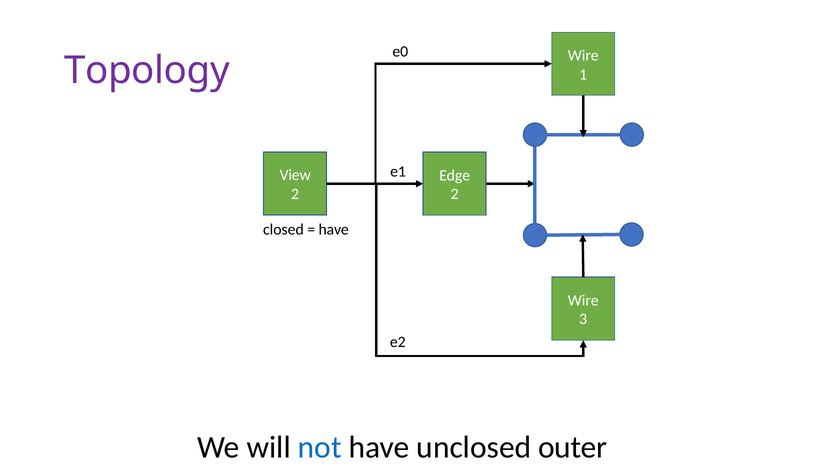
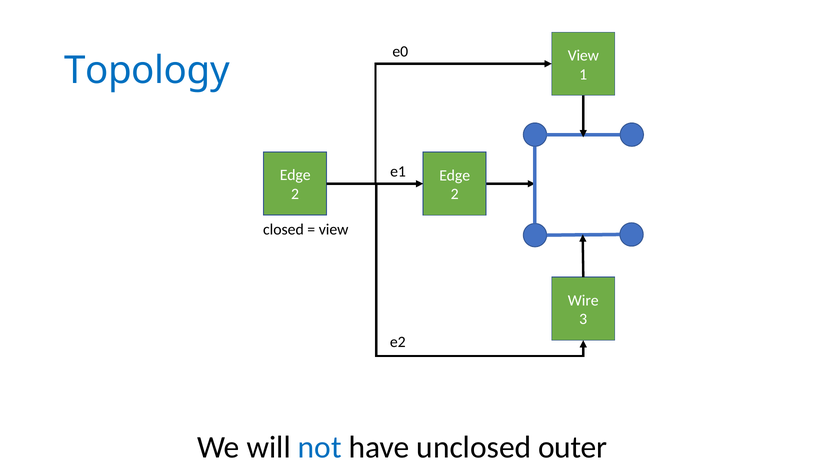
Wire at (583, 55): Wire -> View
Topology colour: purple -> blue
View at (295, 175): View -> Edge
have at (334, 229): have -> view
